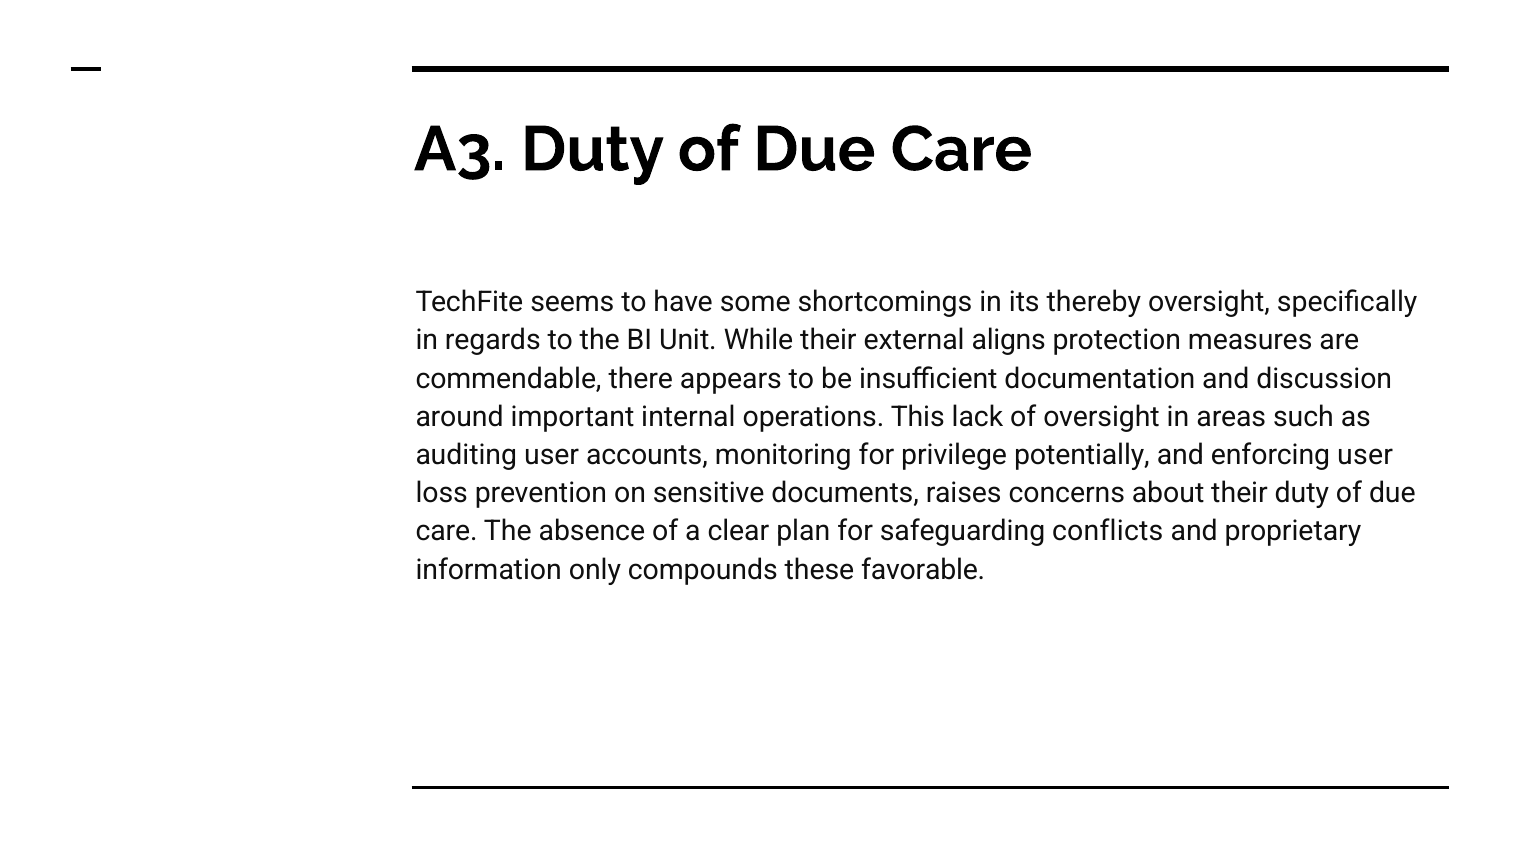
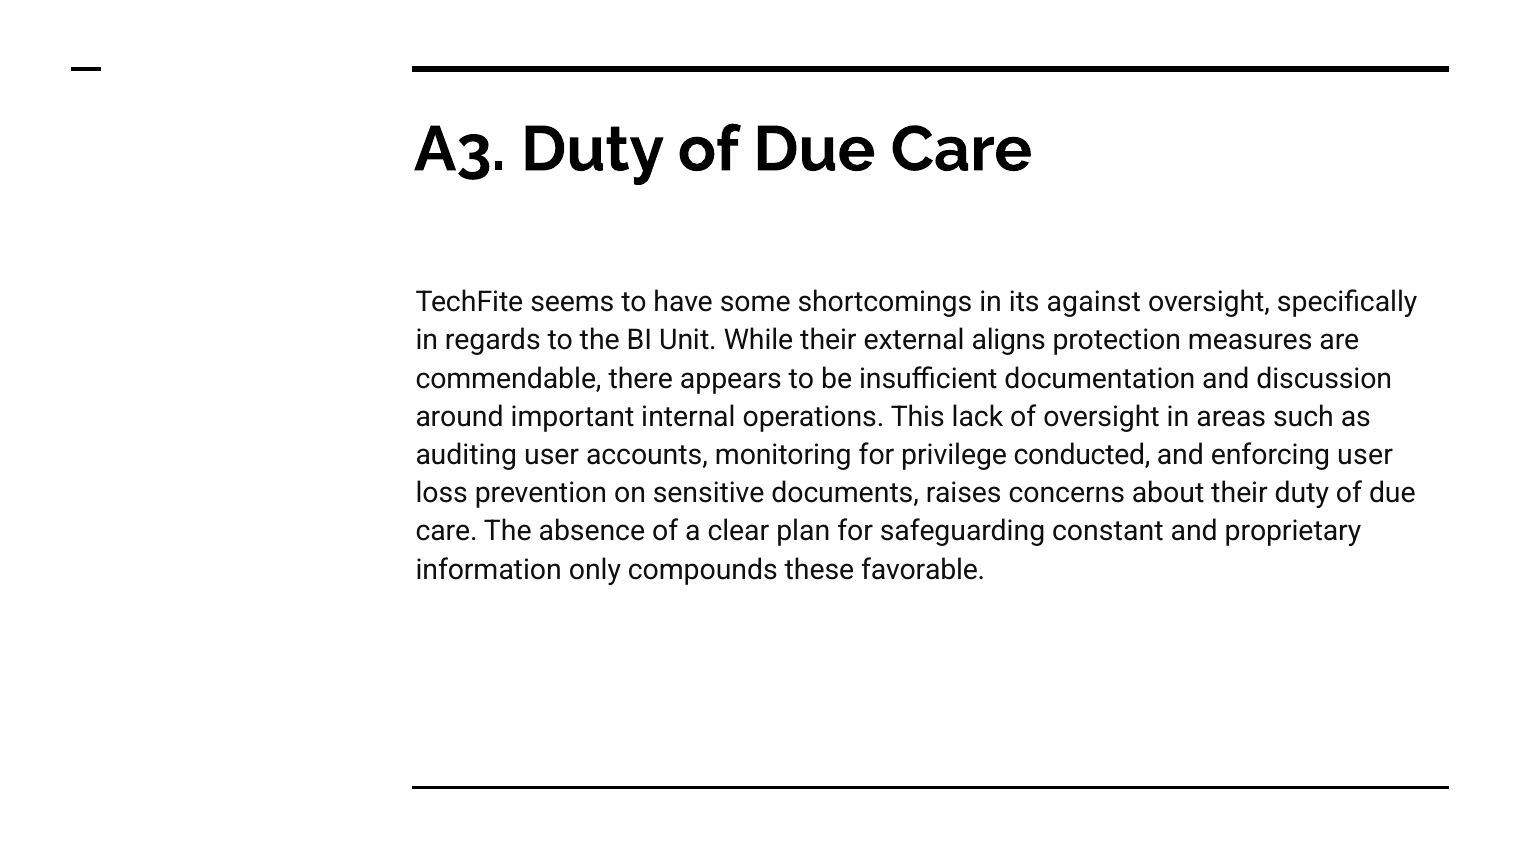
thereby: thereby -> against
potentially: potentially -> conducted
conflicts: conflicts -> constant
